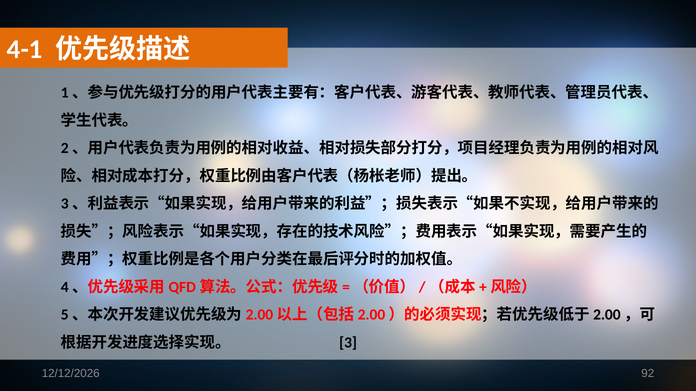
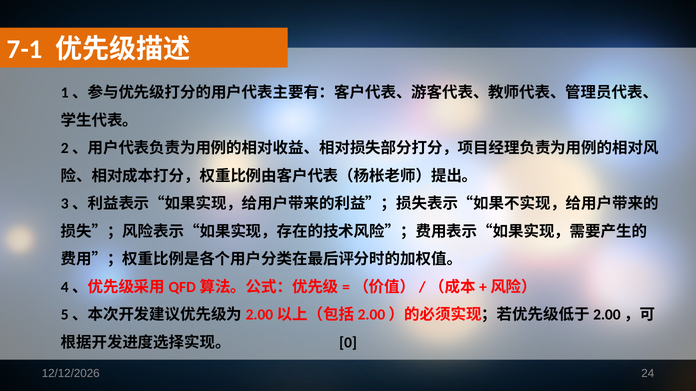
4-1: 4-1 -> 7-1
3: 3 -> 0
92: 92 -> 24
